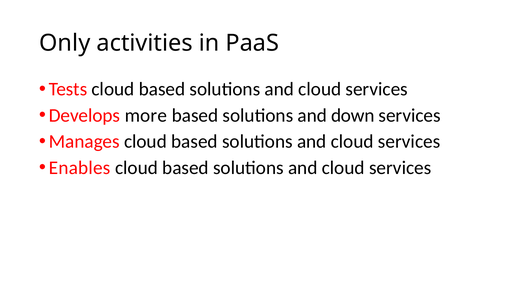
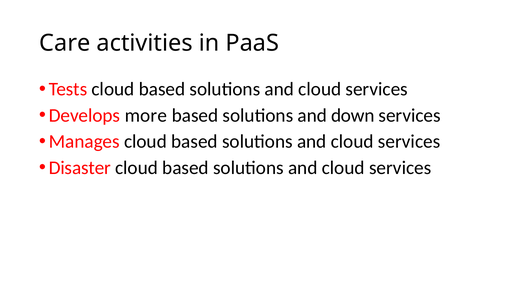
Only: Only -> Care
Enables: Enables -> Disaster
